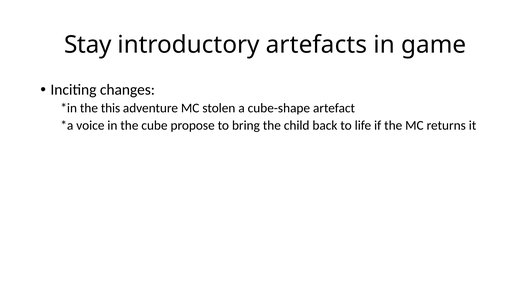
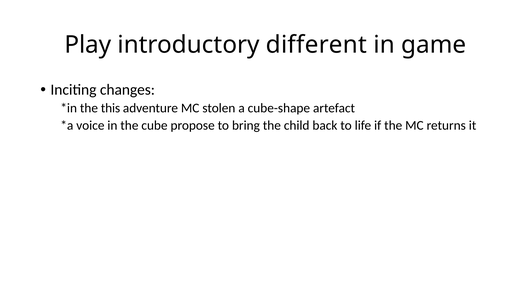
Stay: Stay -> Play
artefacts: artefacts -> different
